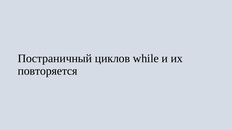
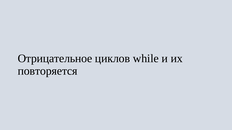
Постраничный: Постраничный -> Отрицательное
